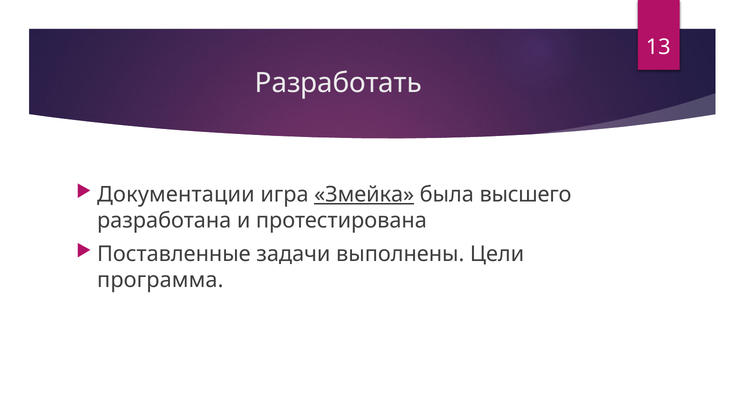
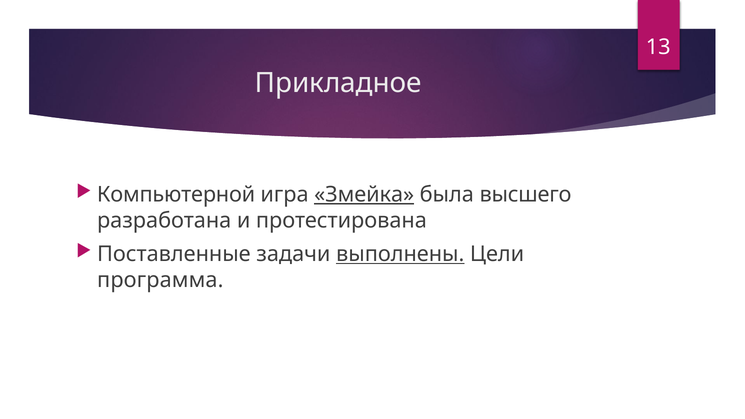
Разработать: Разработать -> Прикладное
Документации: Документации -> Компьютерной
выполнены underline: none -> present
